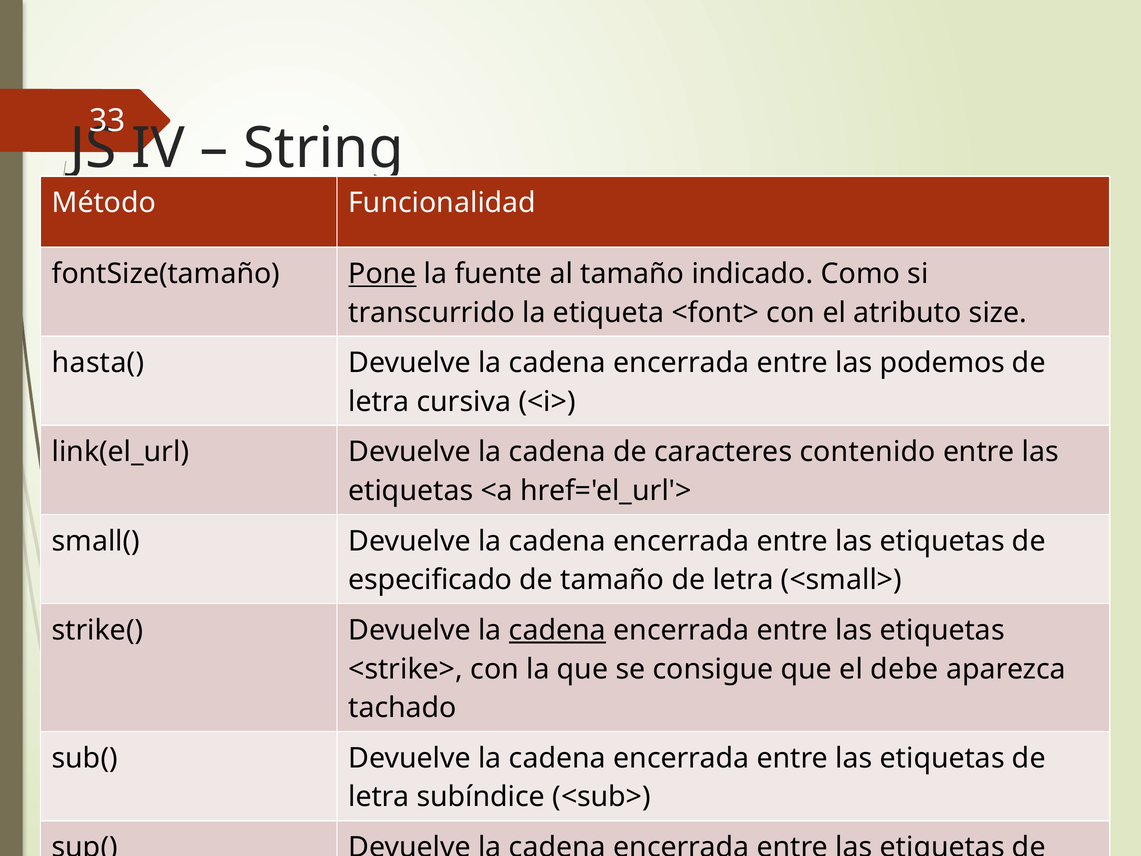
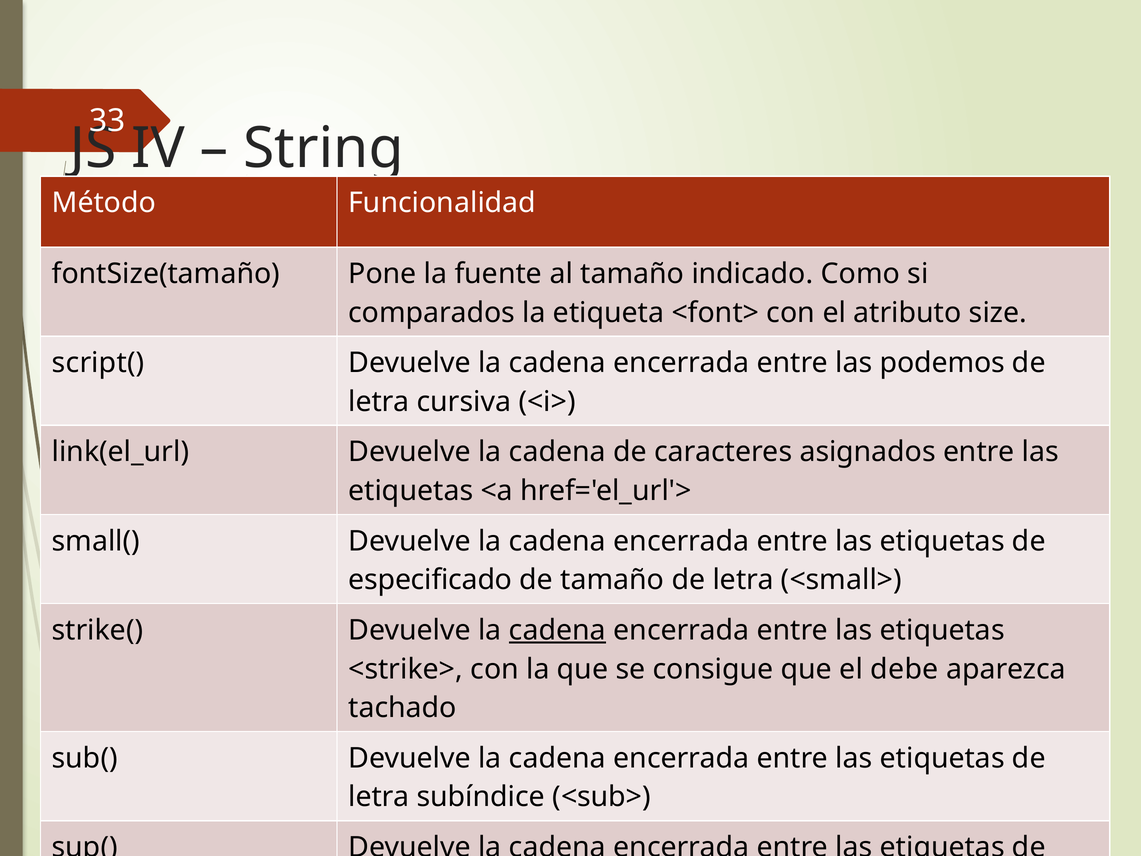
Pone underline: present -> none
transcurrido: transcurrido -> comparados
hasta(: hasta( -> script(
contenido: contenido -> asignados
